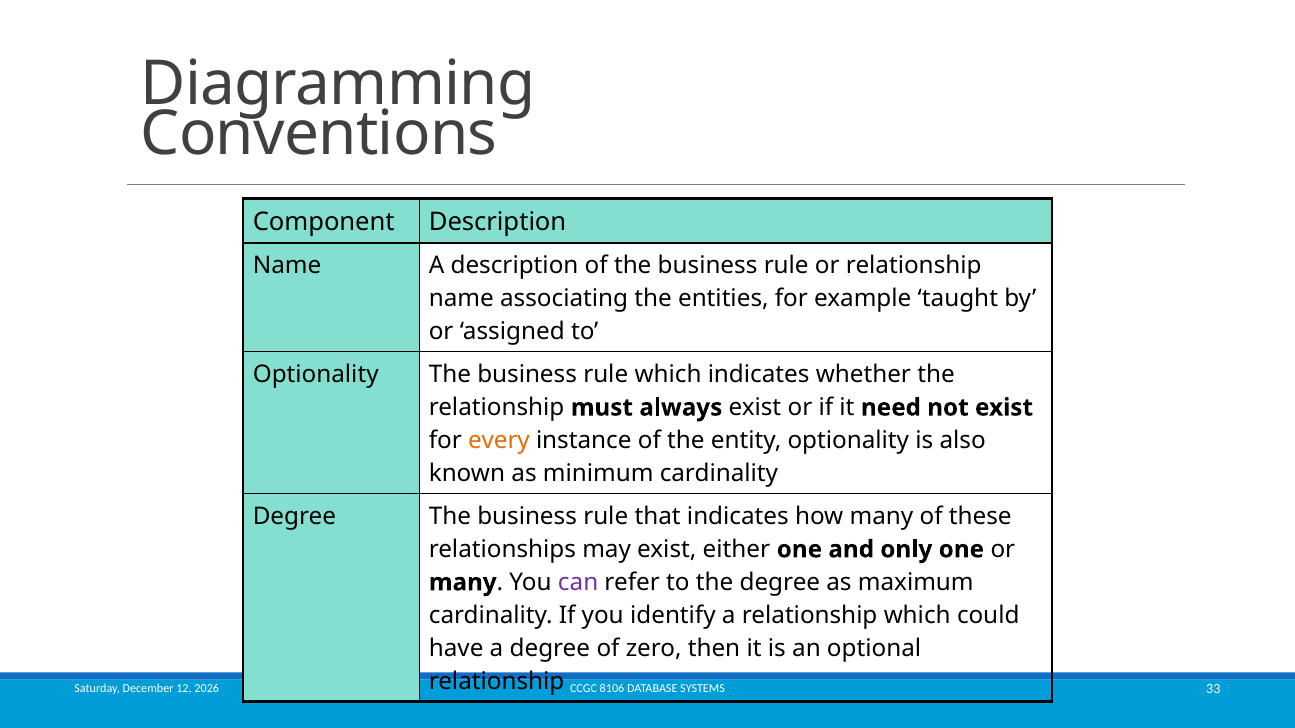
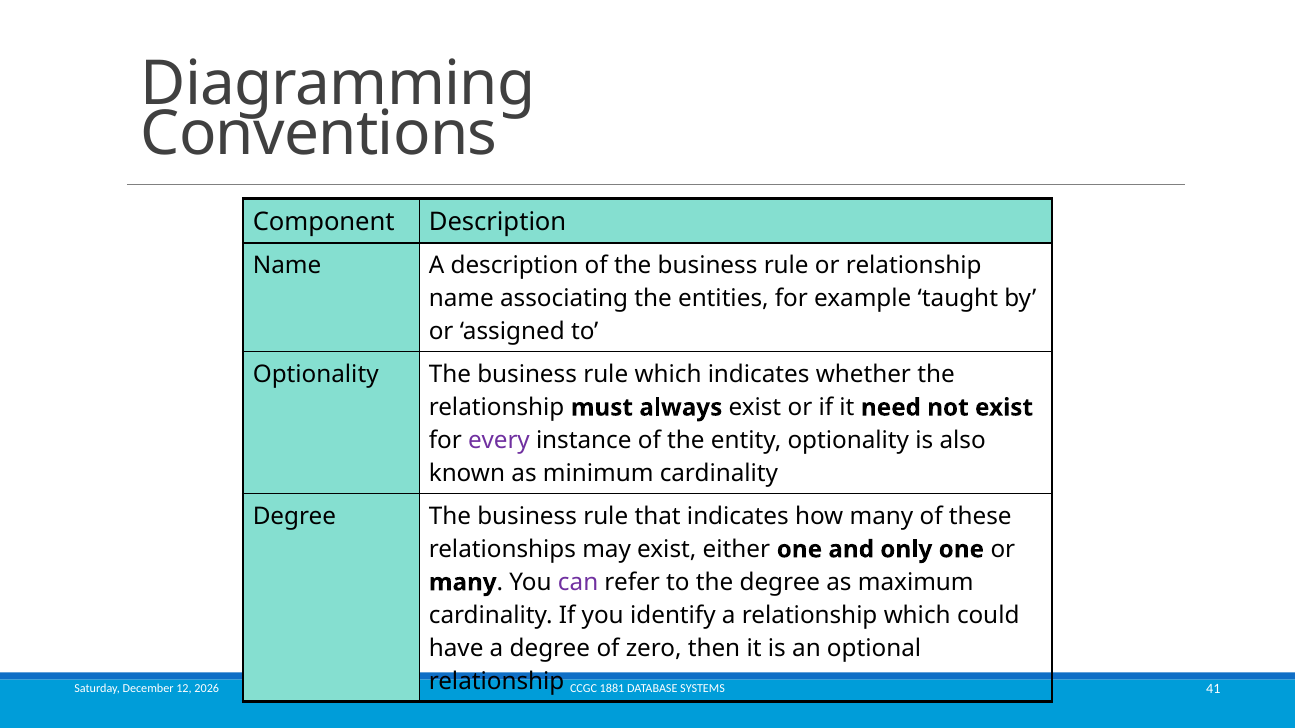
every colour: orange -> purple
8106: 8106 -> 1881
33: 33 -> 41
